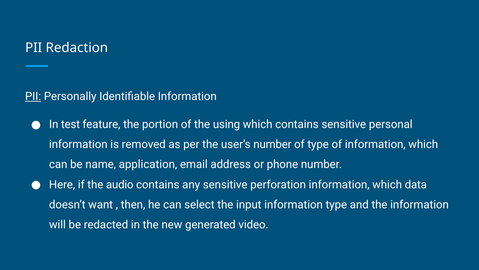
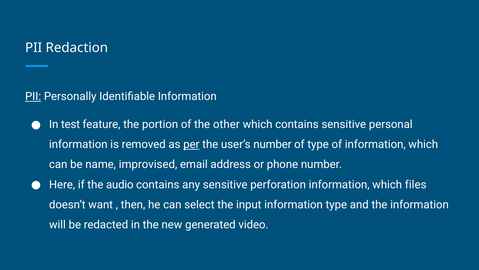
using: using -> other
per underline: none -> present
application: application -> improvised
data: data -> files
